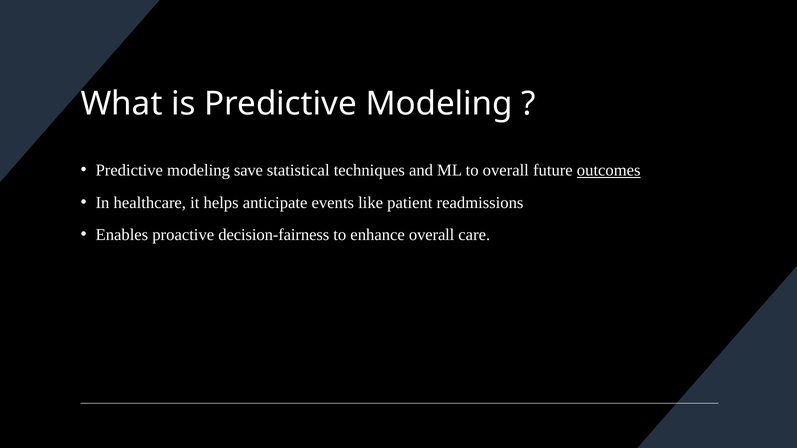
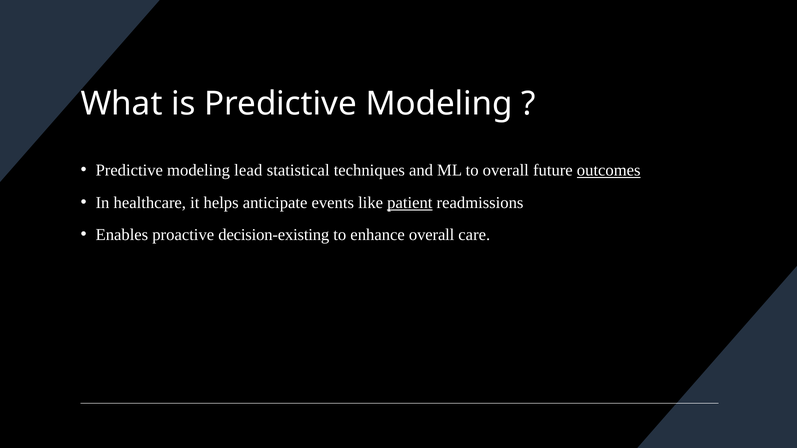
save: save -> lead
patient underline: none -> present
decision-fairness: decision-fairness -> decision-existing
